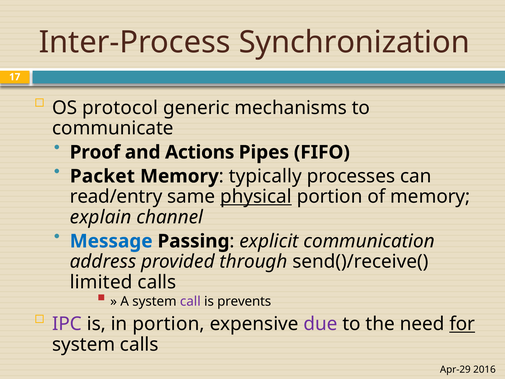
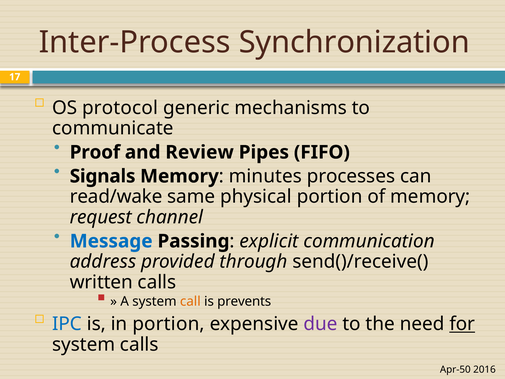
Actions: Actions -> Review
Packet: Packet -> Signals
typically: typically -> minutes
read/entry: read/entry -> read/wake
physical underline: present -> none
explain: explain -> request
limited: limited -> written
call colour: purple -> orange
IPC colour: purple -> blue
Apr-29: Apr-29 -> Apr-50
